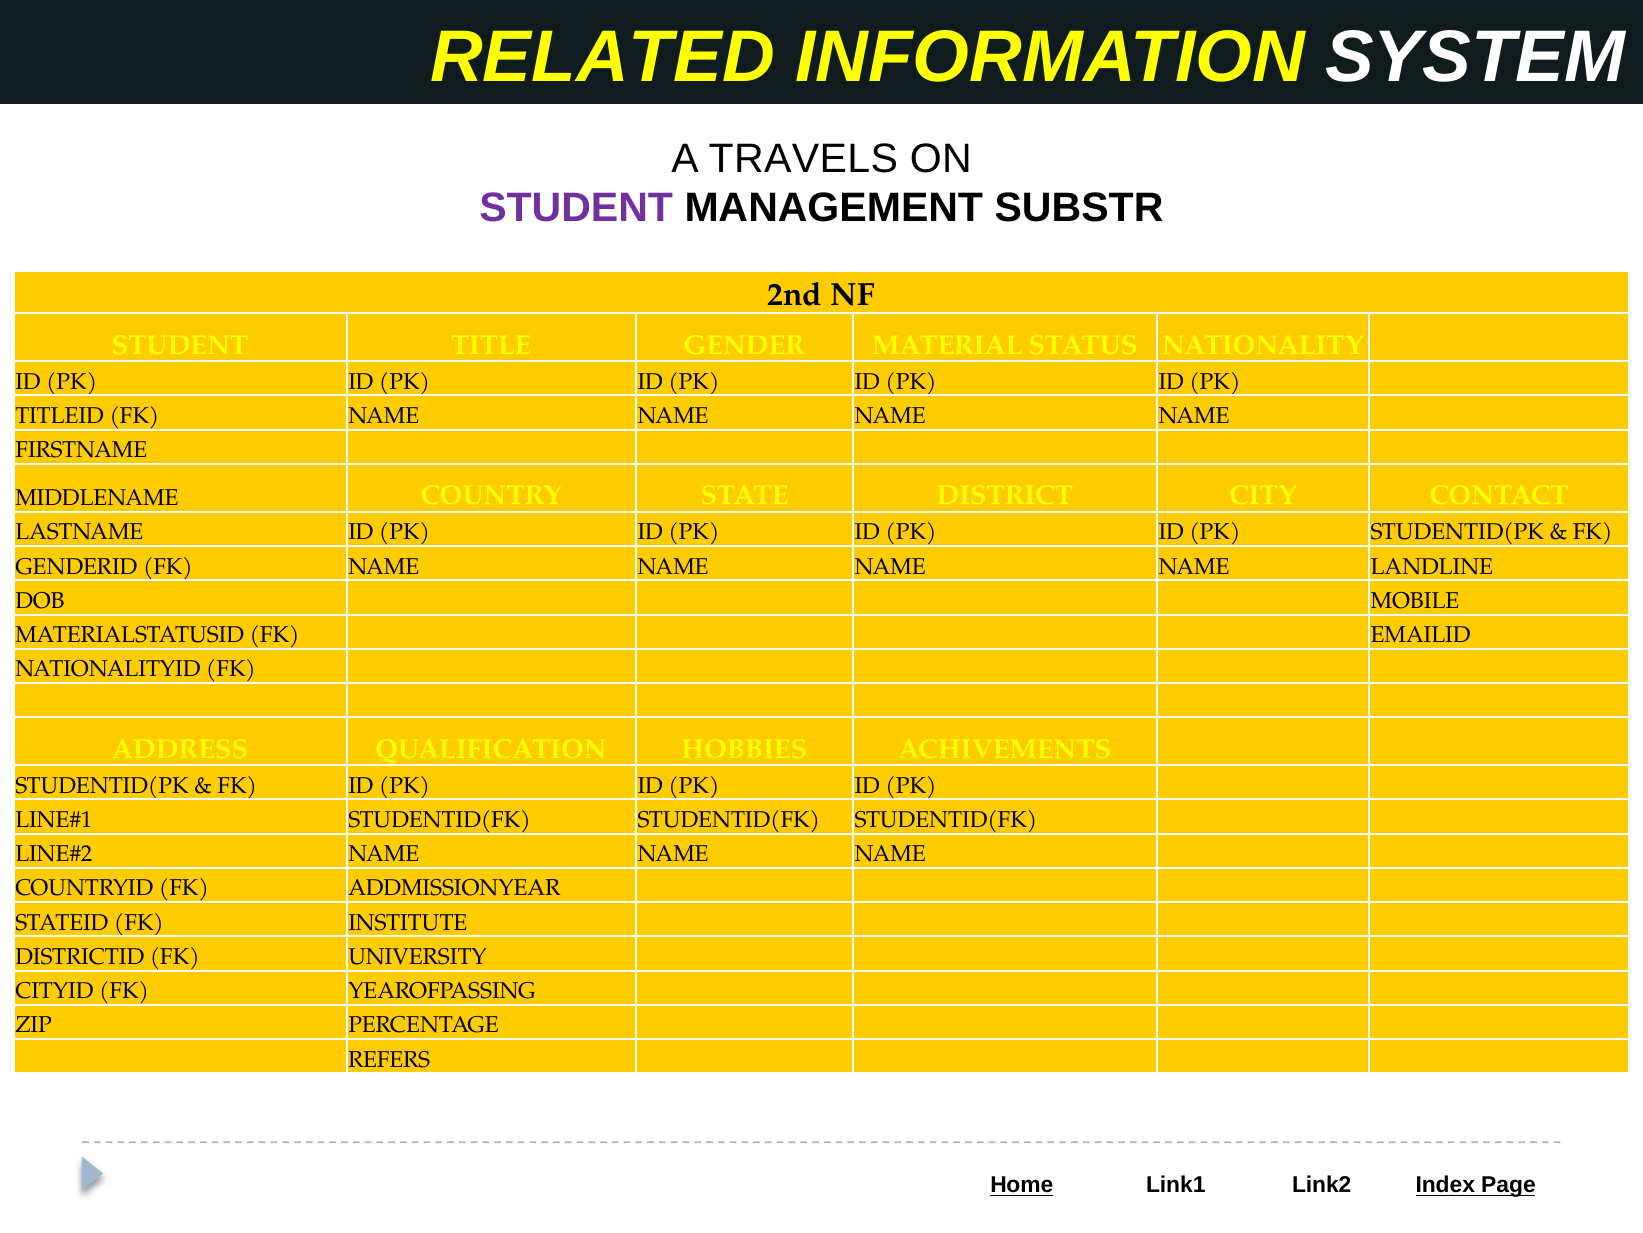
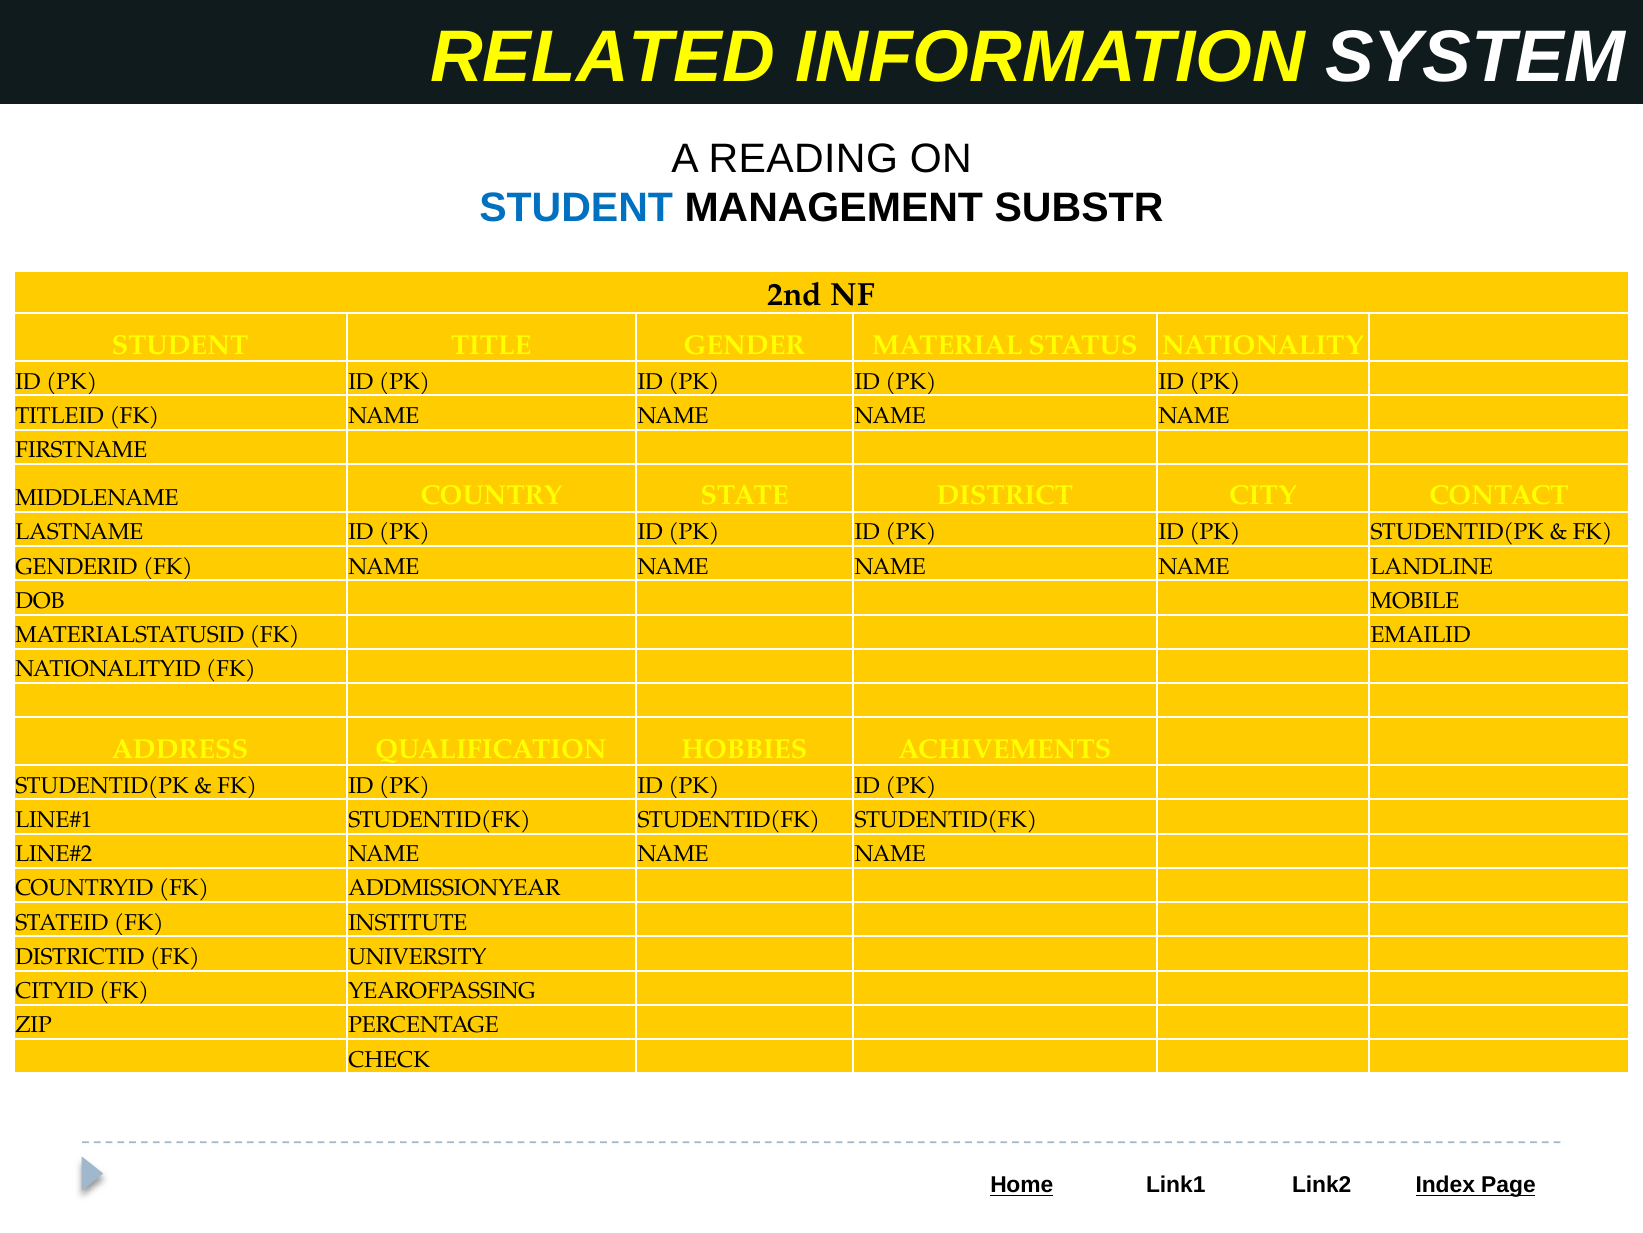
TRAVELS: TRAVELS -> READING
STUDENT at (576, 208) colour: purple -> blue
REFERS: REFERS -> CHECK
